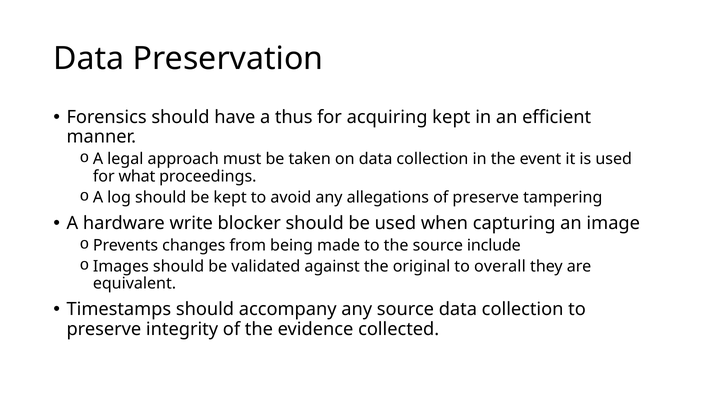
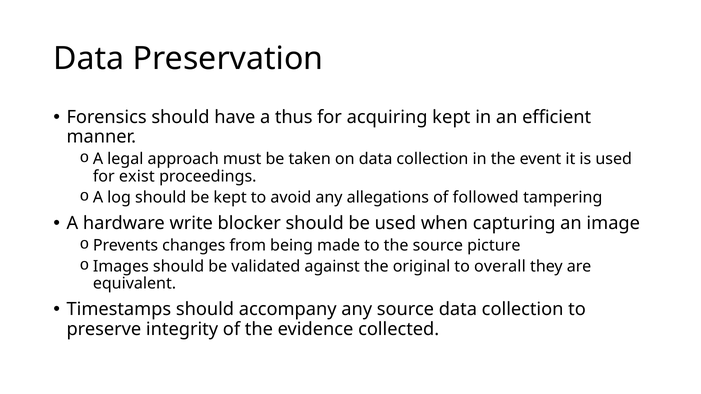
what: what -> exist
of preserve: preserve -> followed
include: include -> picture
